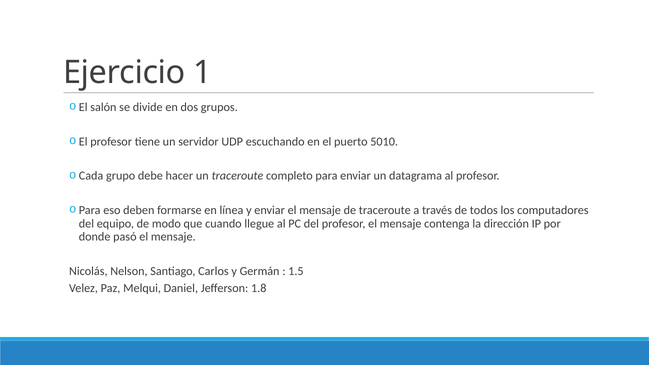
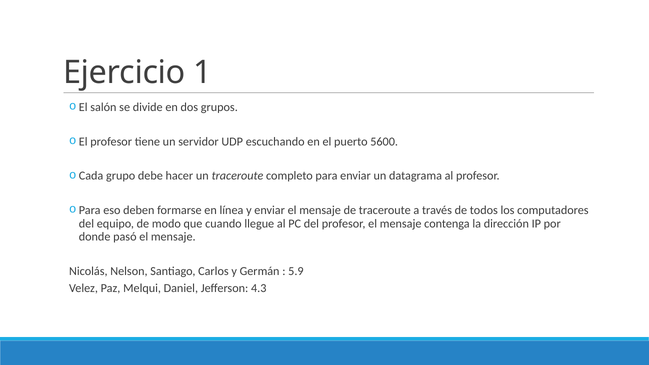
5010: 5010 -> 5600
1.5: 1.5 -> 5.9
1.8: 1.8 -> 4.3
